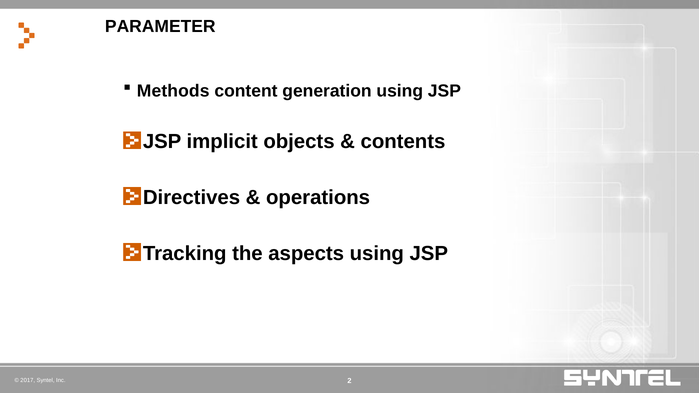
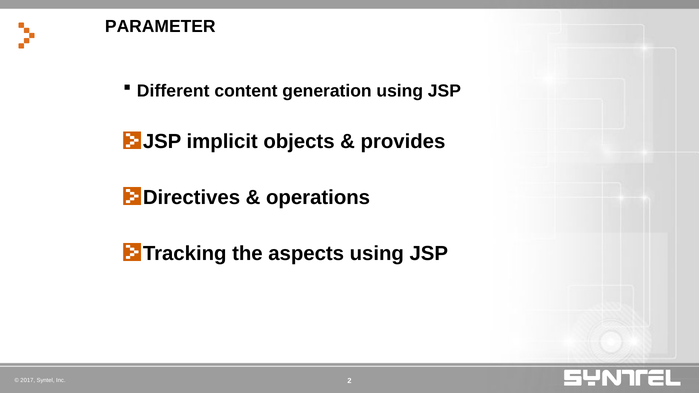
Methods: Methods -> Different
contents: contents -> provides
